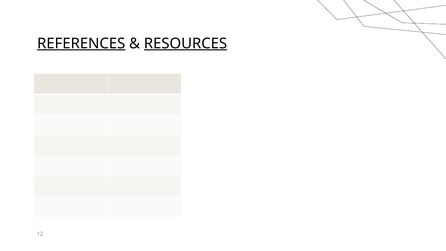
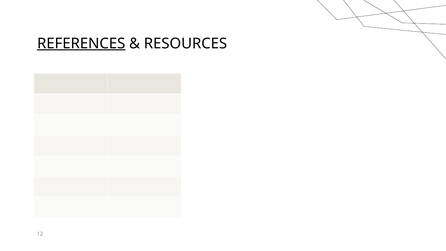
RESOURCES underline: present -> none
